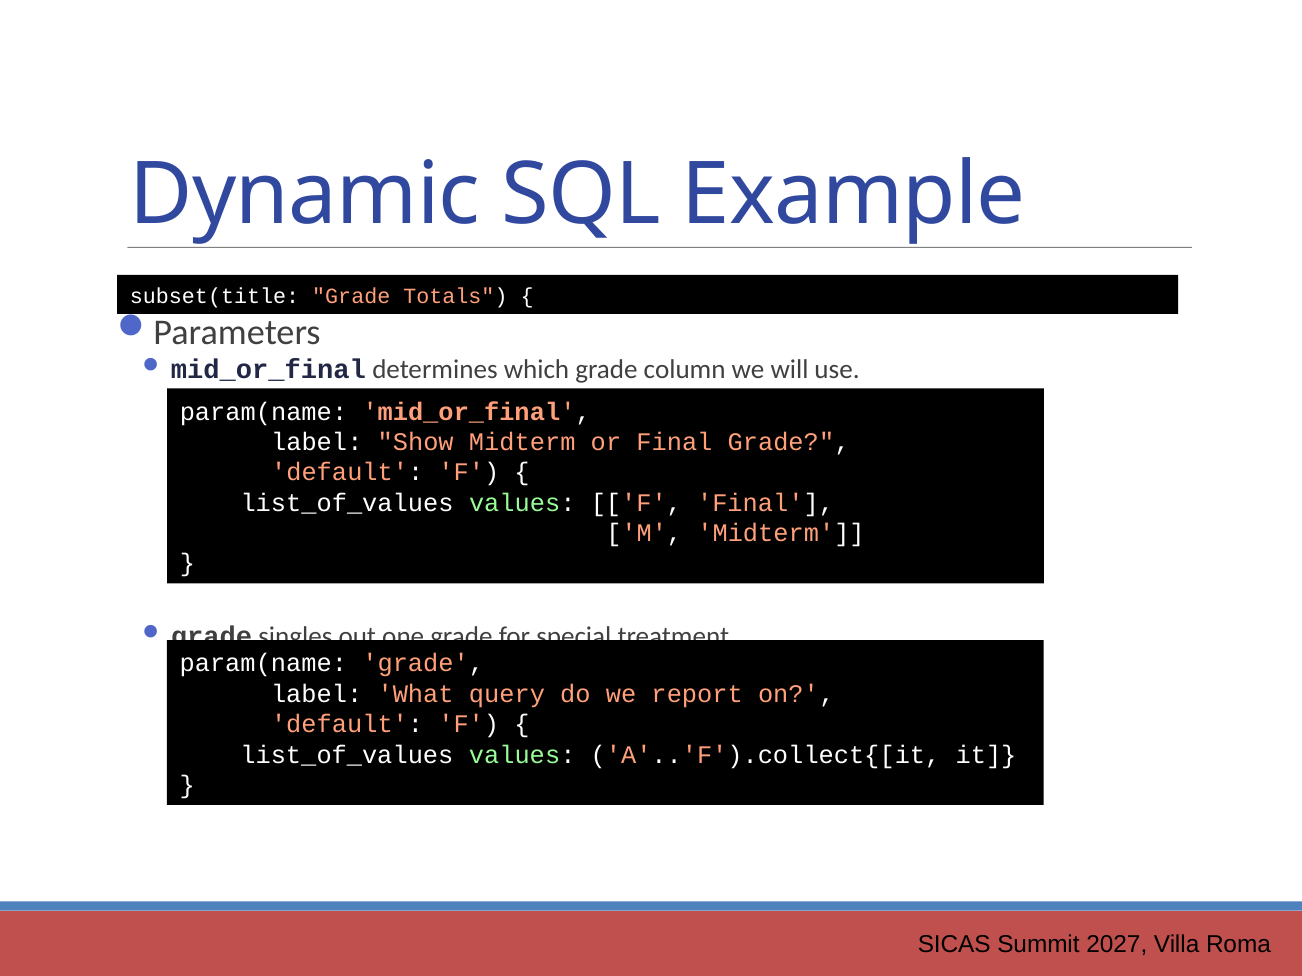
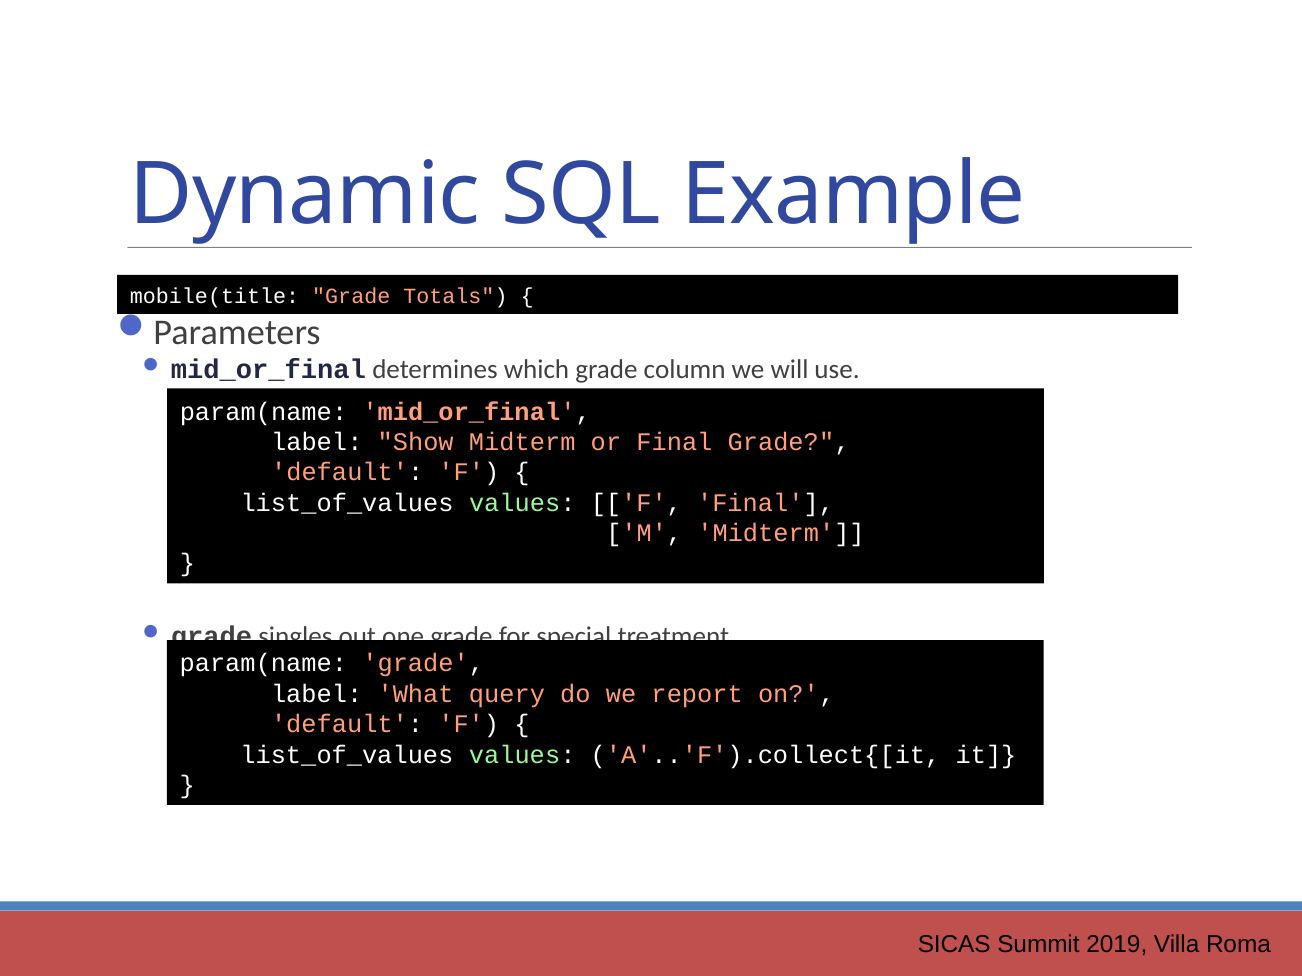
subset(title: subset(title -> mobile(title
2027: 2027 -> 2019
